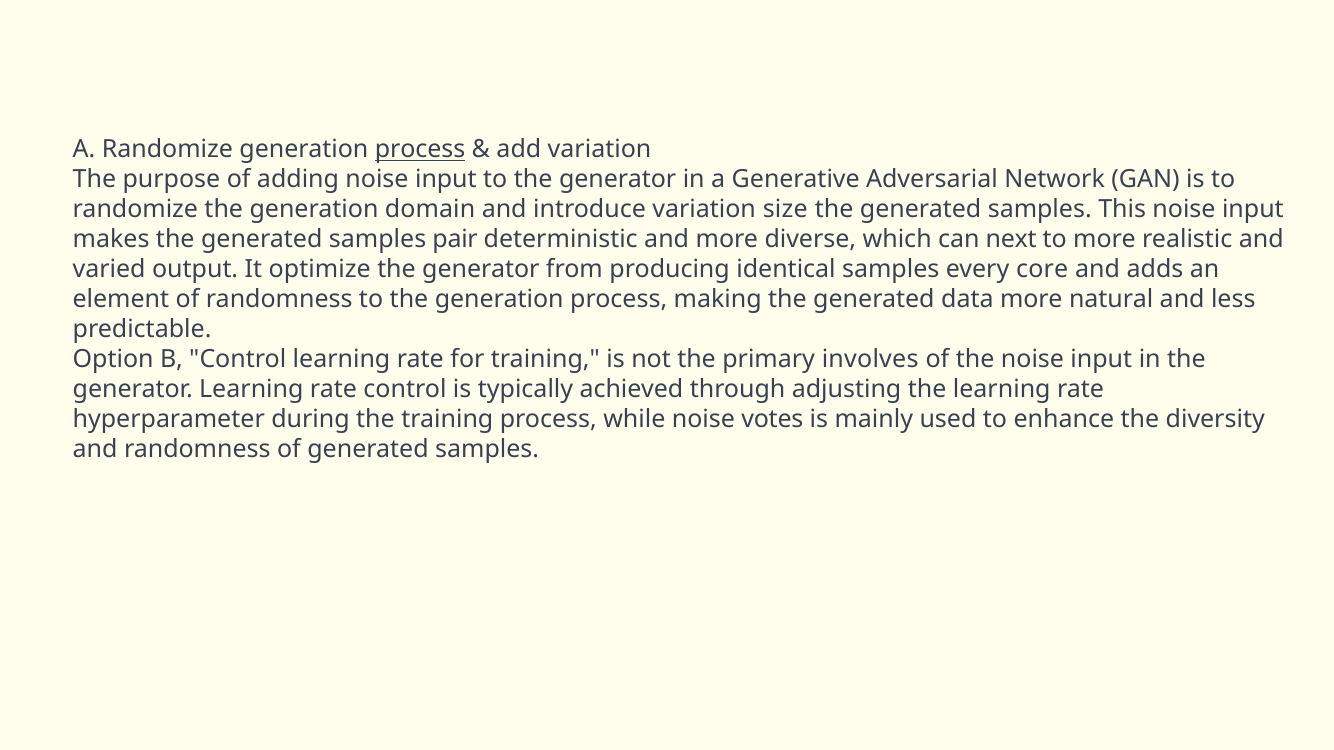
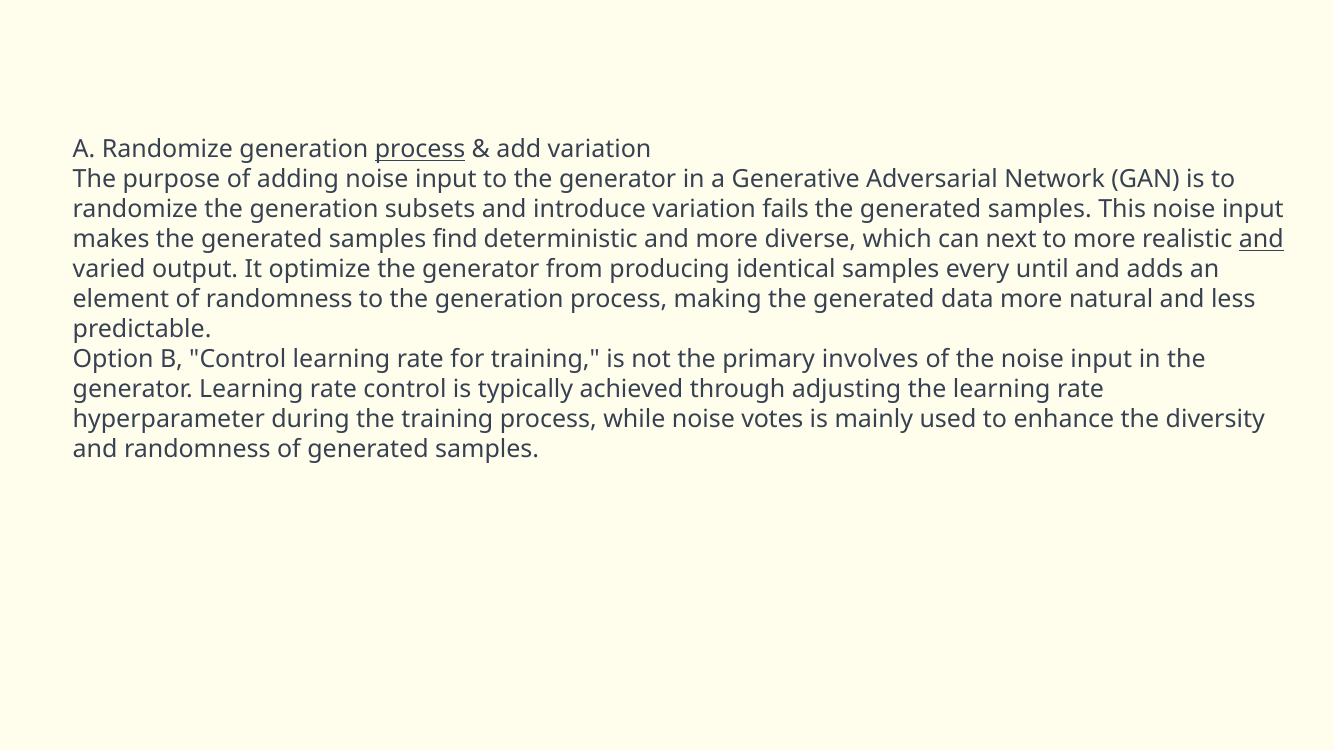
domain: domain -> subsets
size: size -> fails
pair: pair -> find
and at (1261, 240) underline: none -> present
core: core -> until
